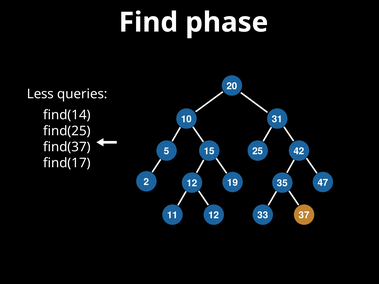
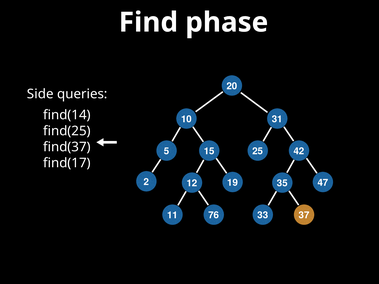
Less: Less -> Side
11 12: 12 -> 76
